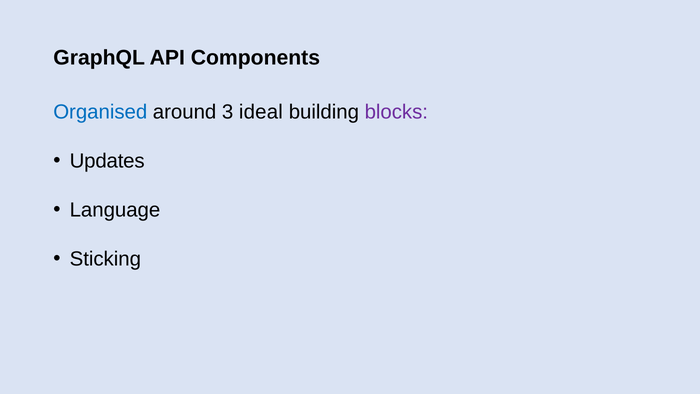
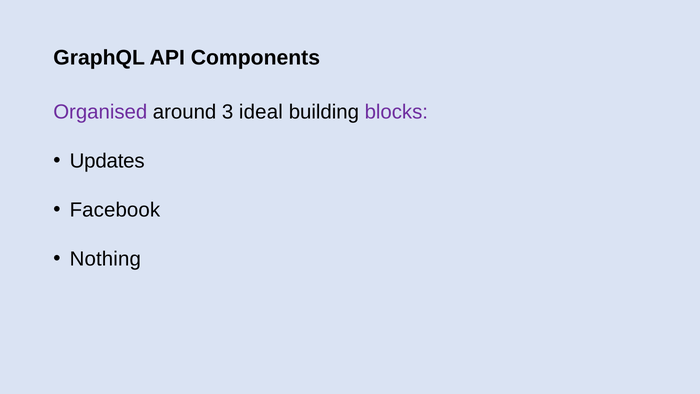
Organised colour: blue -> purple
Language: Language -> Facebook
Sticking: Sticking -> Nothing
